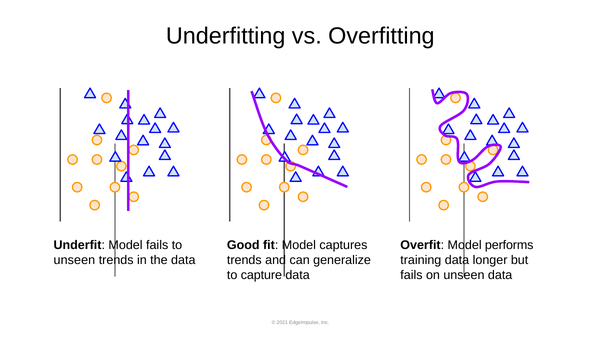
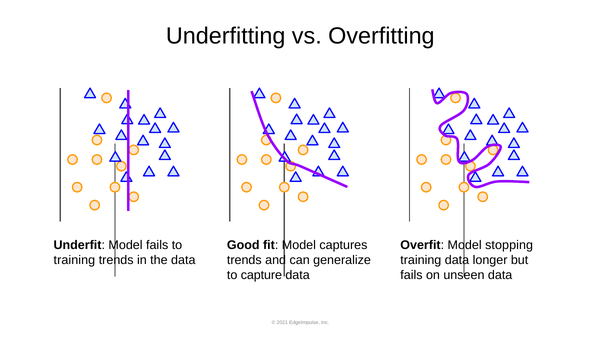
performs: performs -> stopping
unseen at (74, 260): unseen -> training
